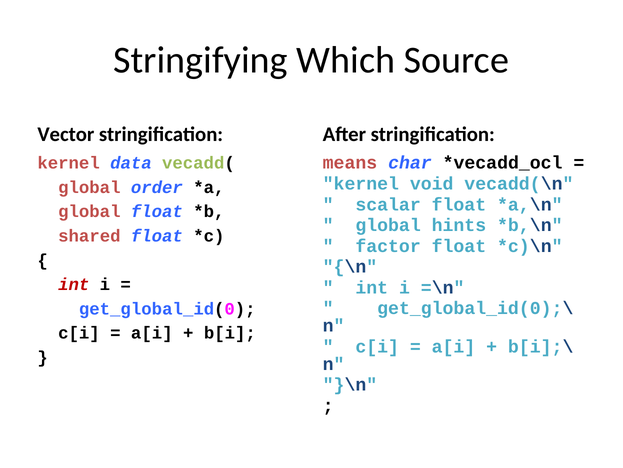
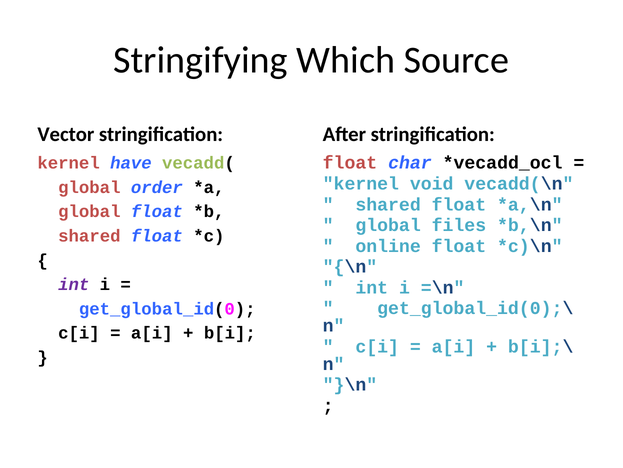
means at (350, 163): means -> float
data: data -> have
scalar at (388, 204): scalar -> shared
hints: hints -> files
factor: factor -> online
int at (74, 284) colour: red -> purple
